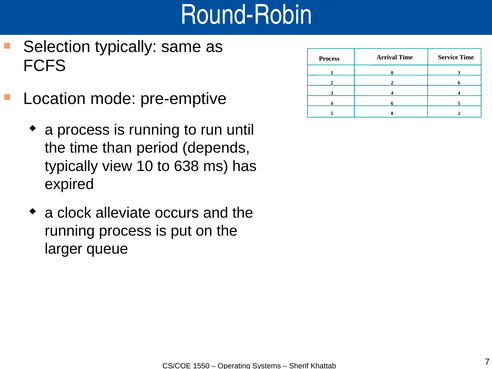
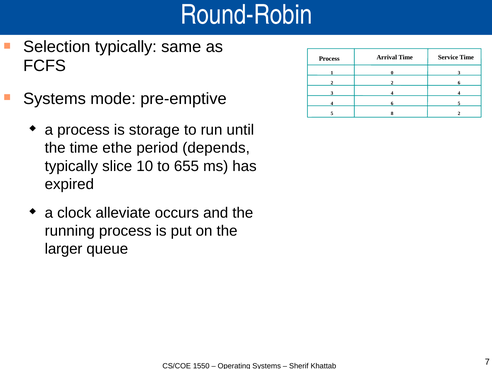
Location at (54, 99): Location -> Systems
is running: running -> storage
than: than -> ethe
view: view -> slice
638: 638 -> 655
